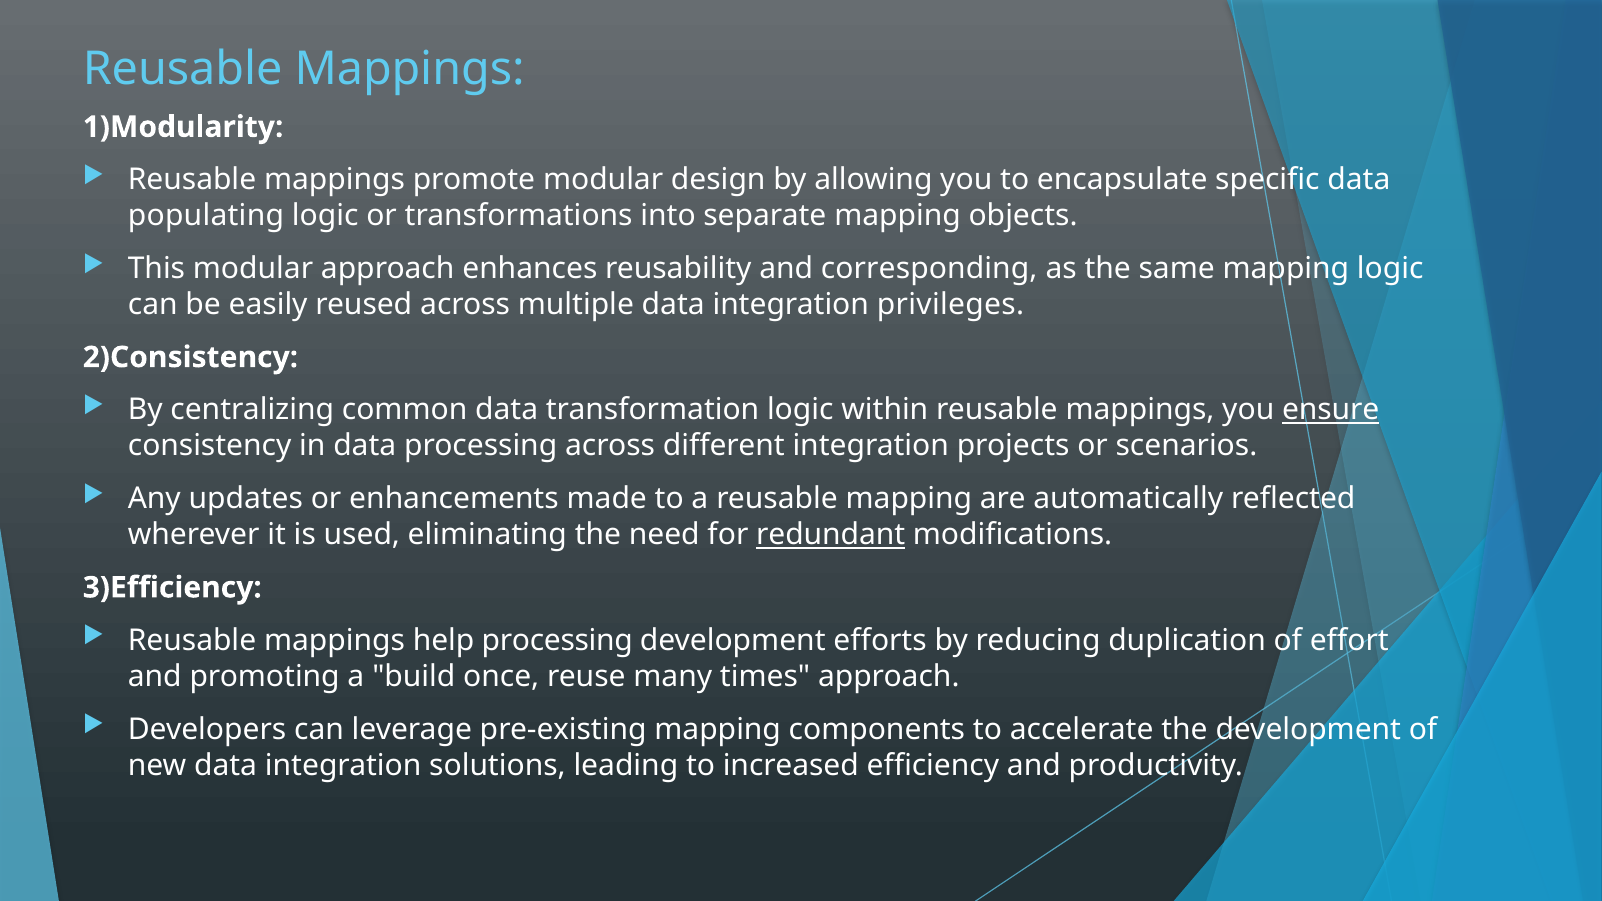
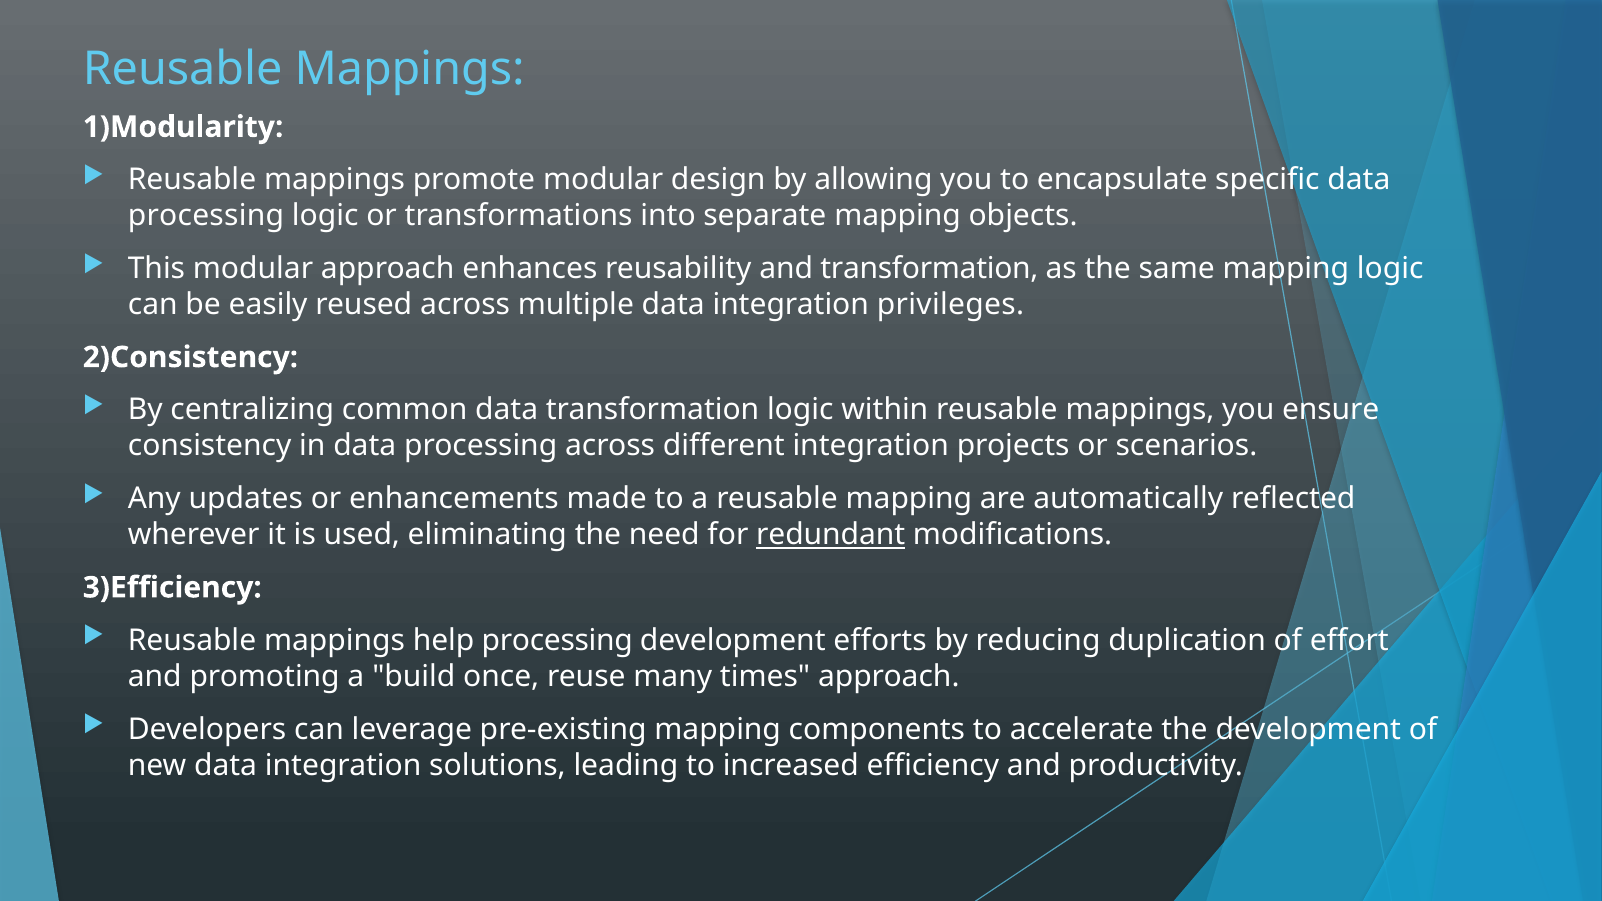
populating at (206, 216): populating -> processing
and corresponding: corresponding -> transformation
ensure underline: present -> none
